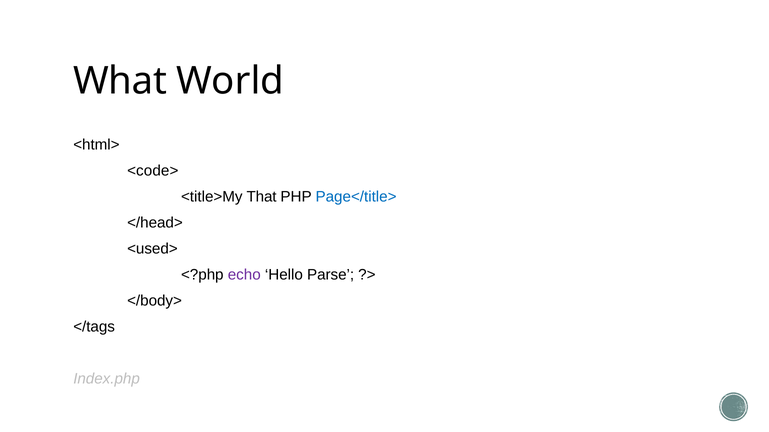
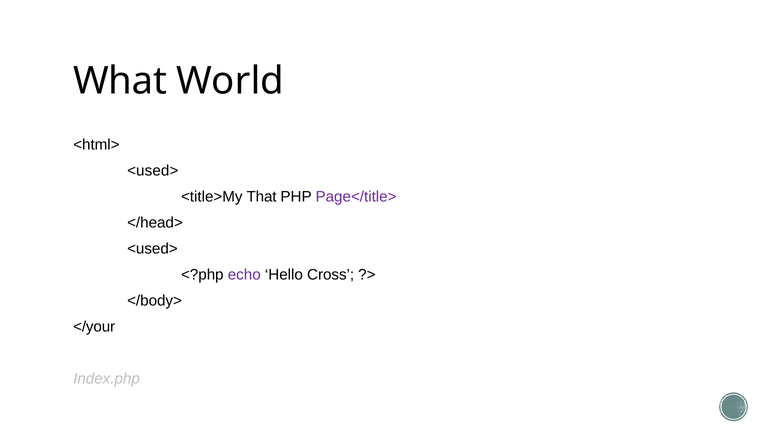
<code> at (153, 171): <code> -> <used>
Page</title> colour: blue -> purple
Parse: Parse -> Cross
</tags: </tags -> </your
